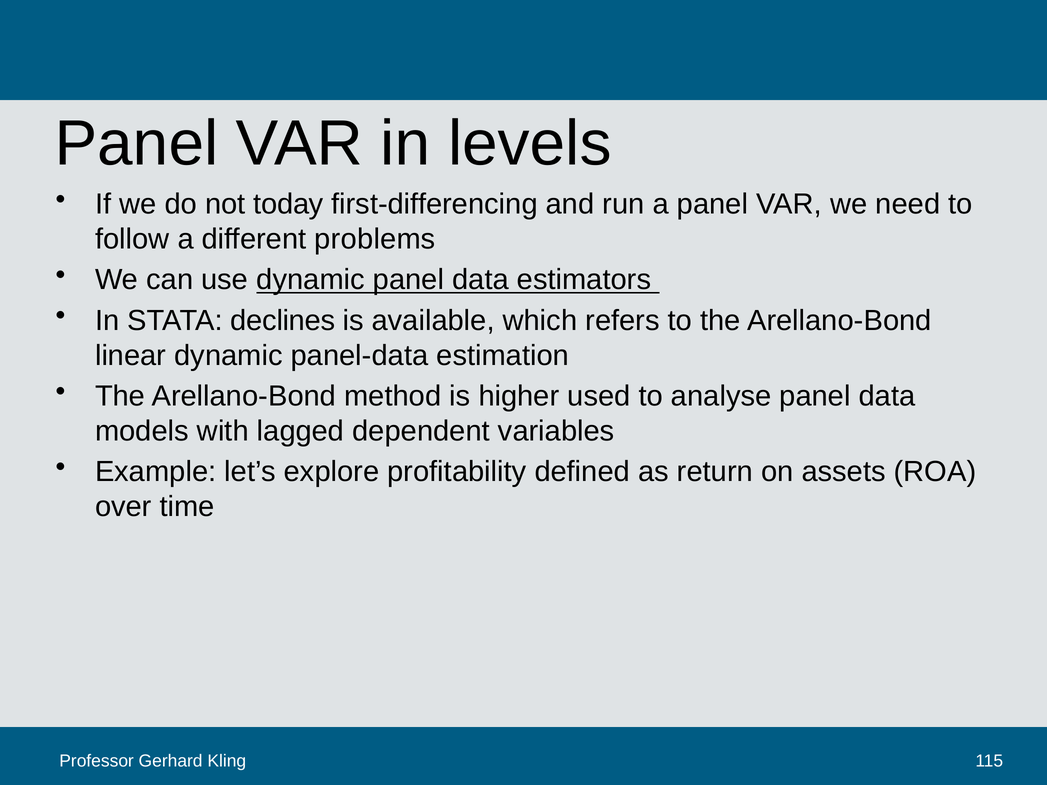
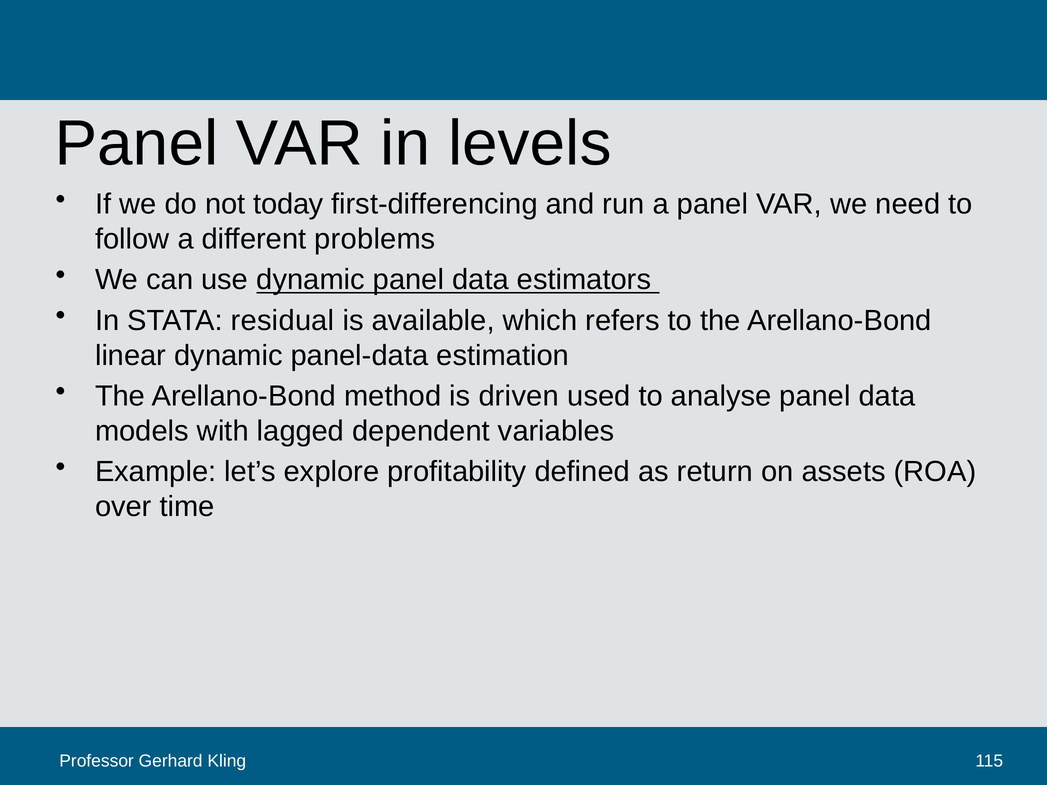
declines: declines -> residual
higher: higher -> driven
